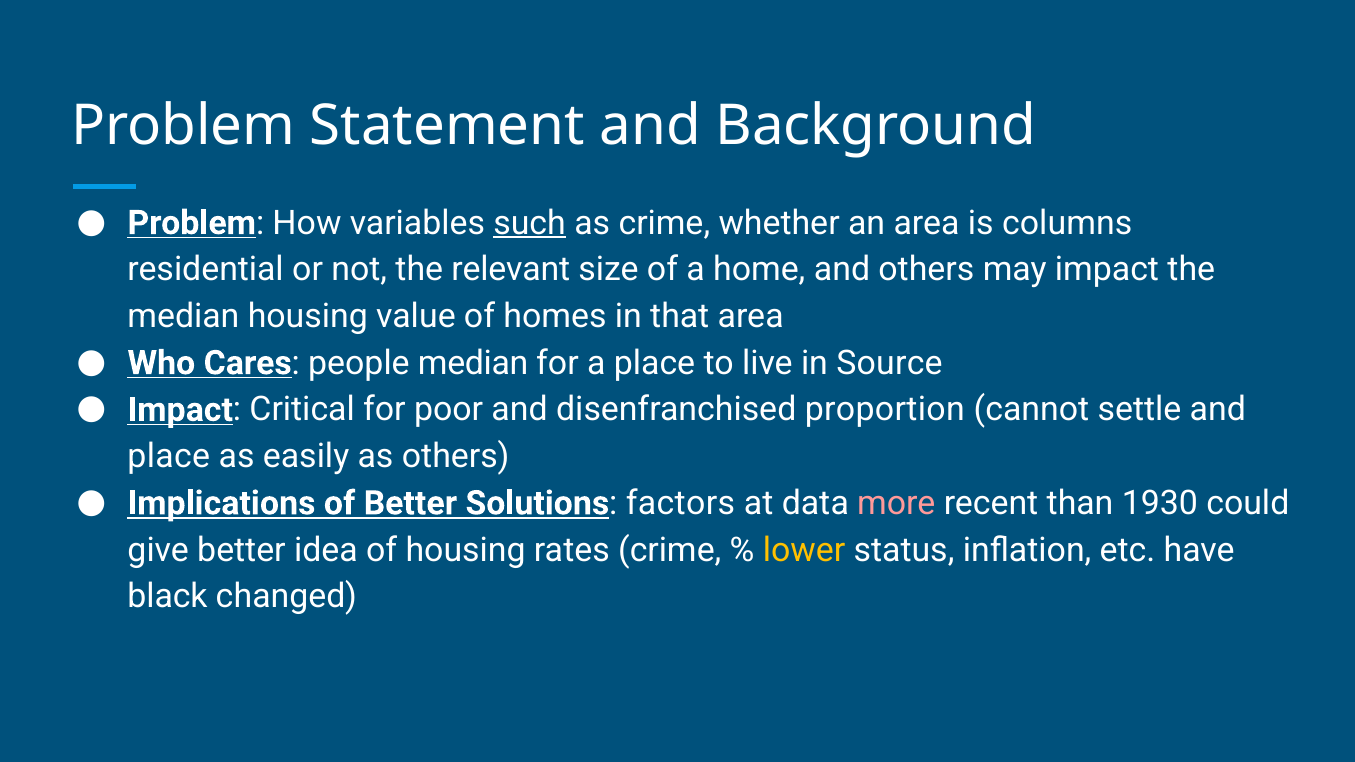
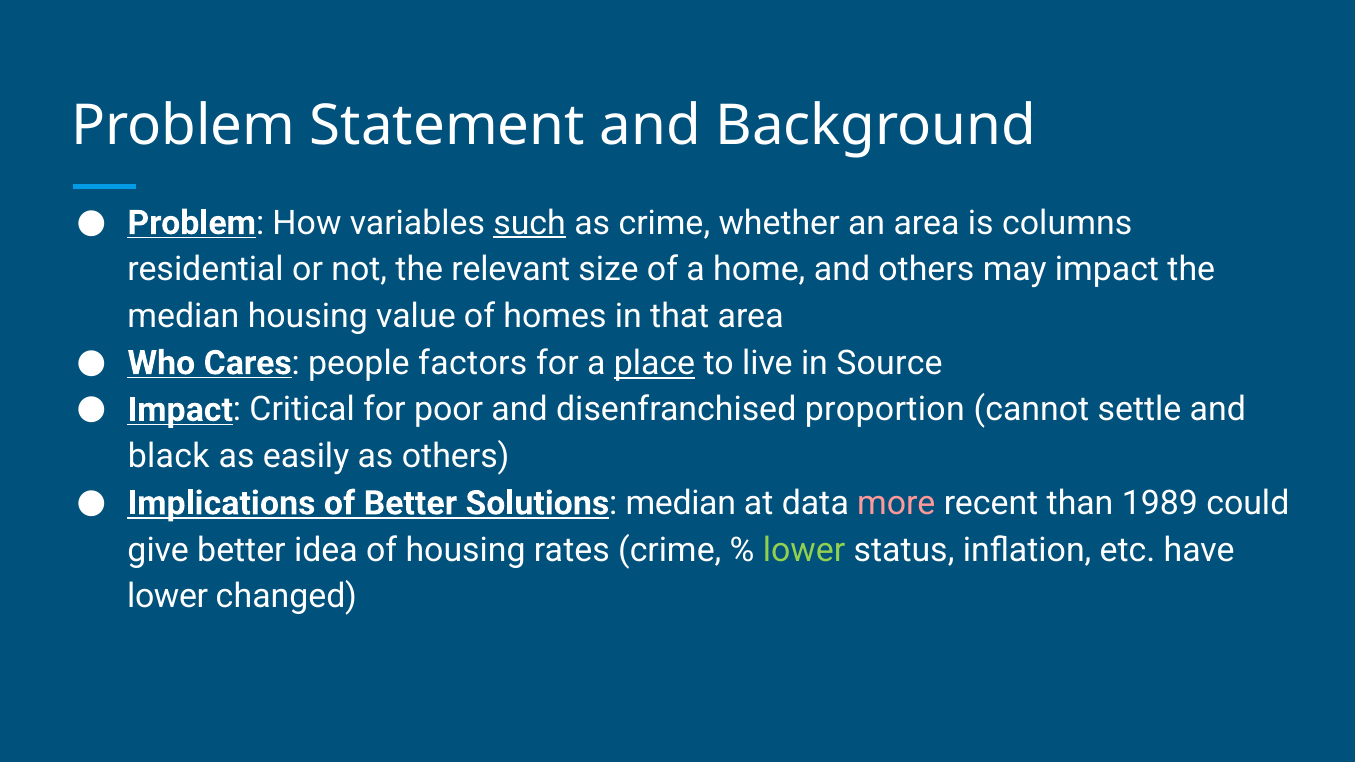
people median: median -> factors
place at (655, 363) underline: none -> present
place at (169, 457): place -> black
Solutions factors: factors -> median
1930: 1930 -> 1989
lower at (804, 550) colour: yellow -> light green
black at (168, 597): black -> lower
